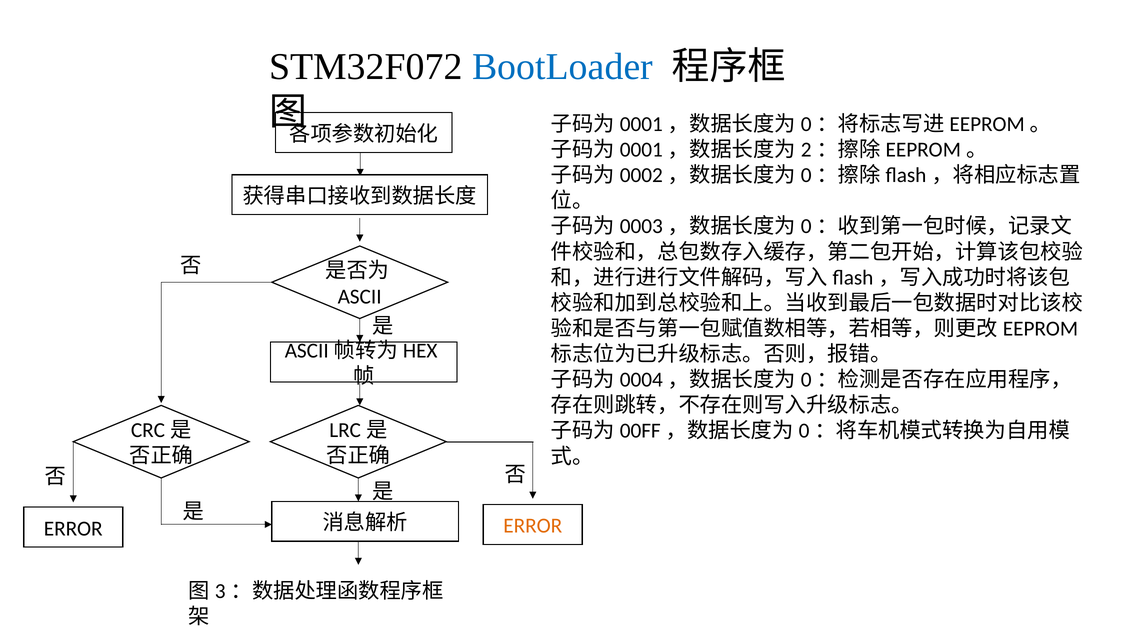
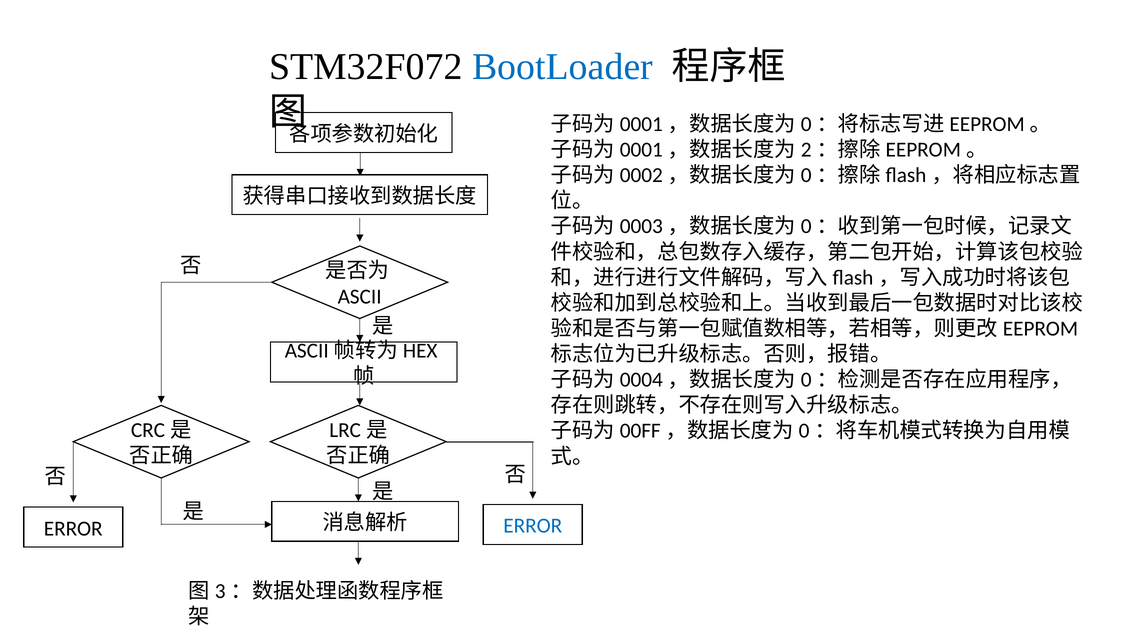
ERROR at (533, 525) colour: orange -> blue
